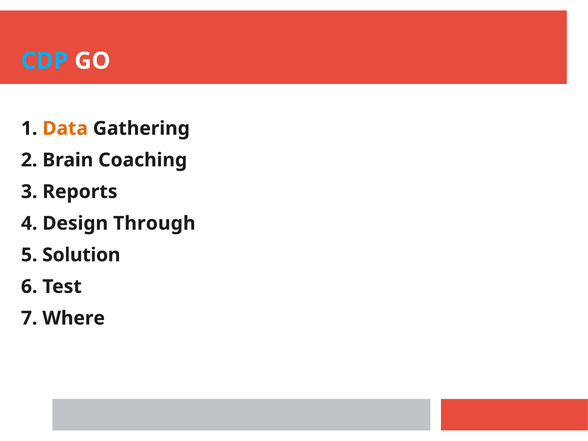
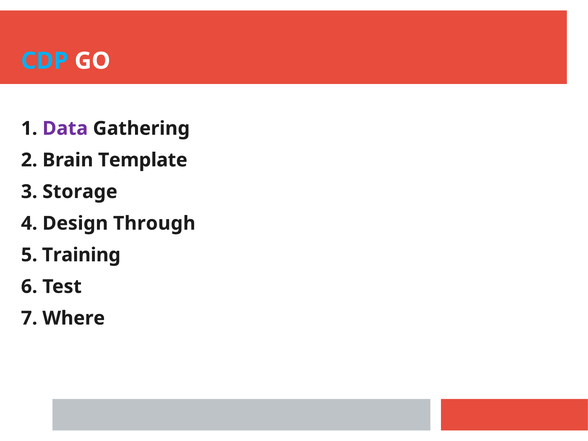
Data colour: orange -> purple
Coaching: Coaching -> Template
Reports: Reports -> Storage
Solution: Solution -> Training
